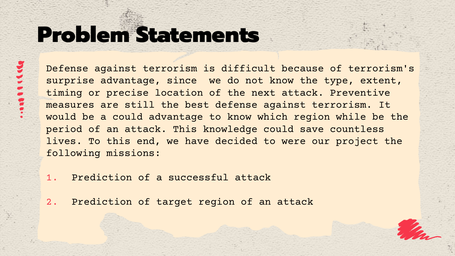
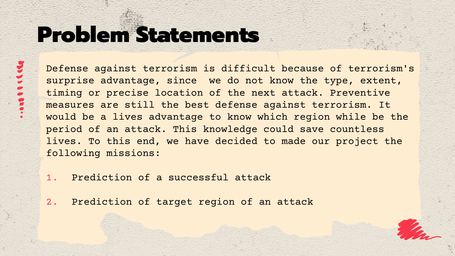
a could: could -> lives
were: were -> made
